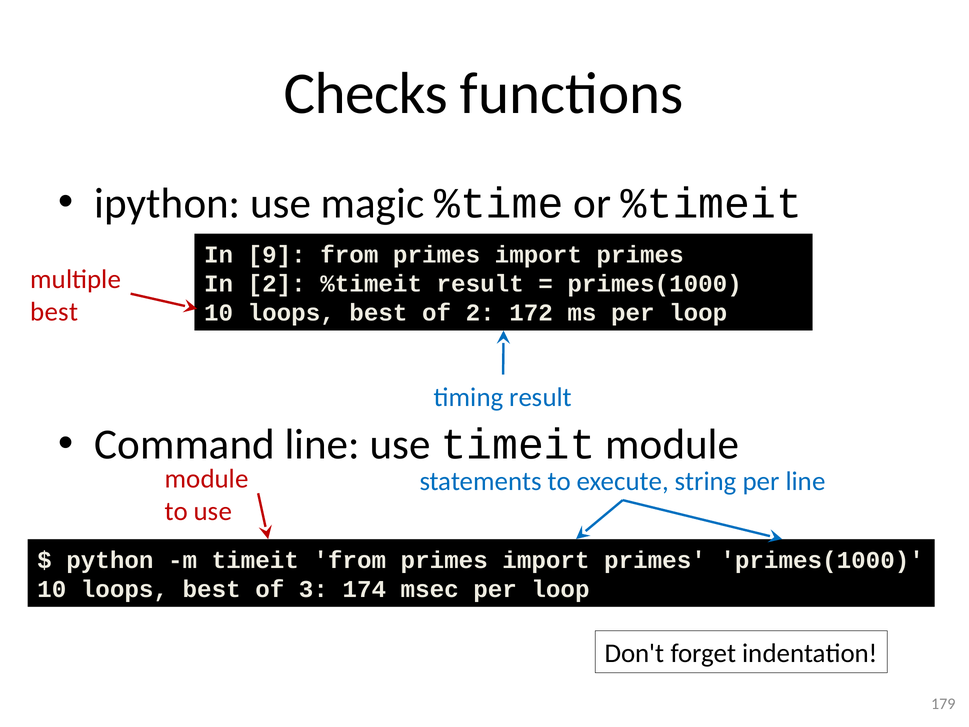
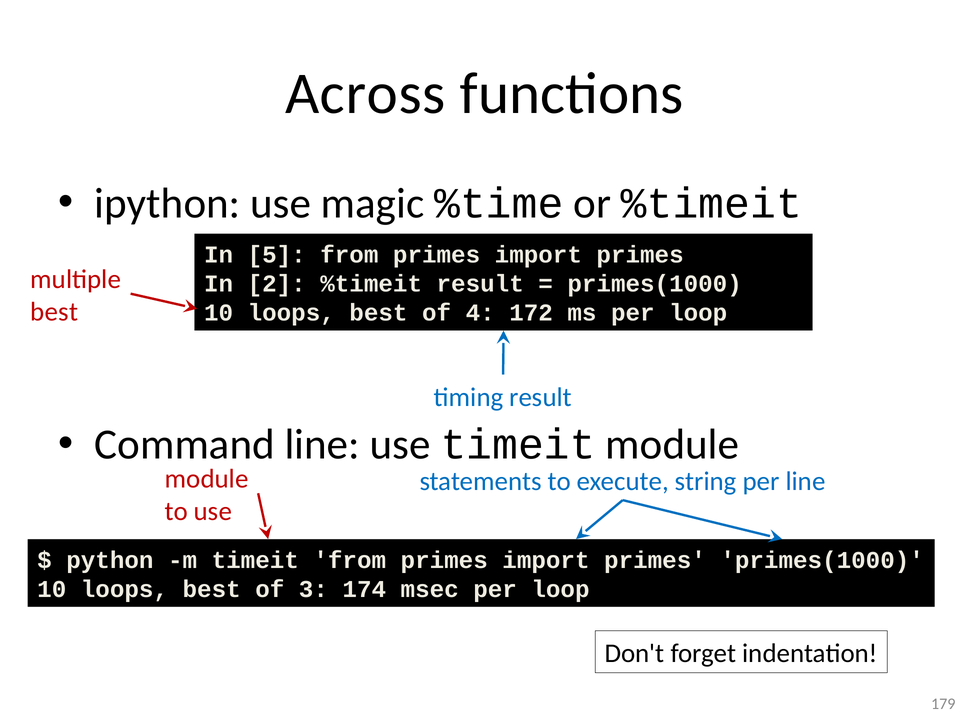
Checks: Checks -> Across
9: 9 -> 5
of 2: 2 -> 4
